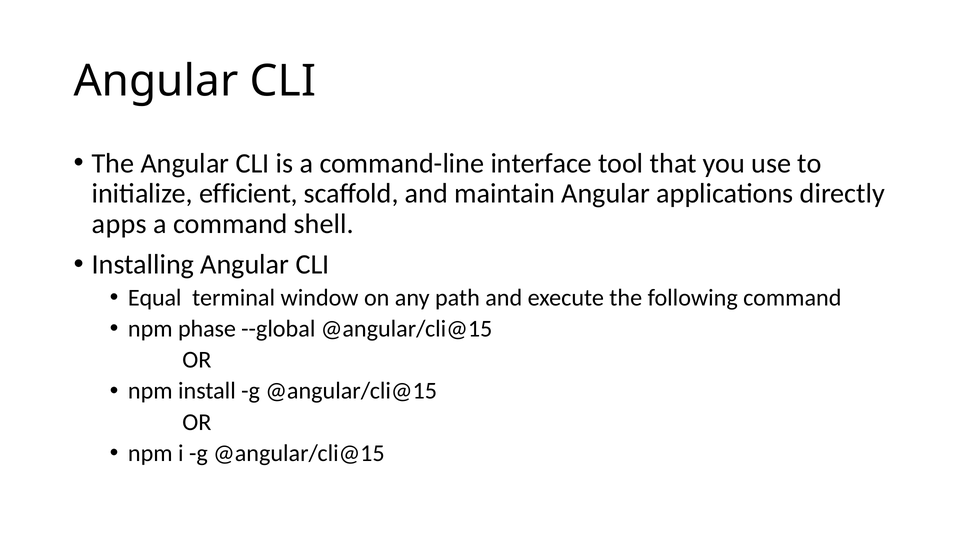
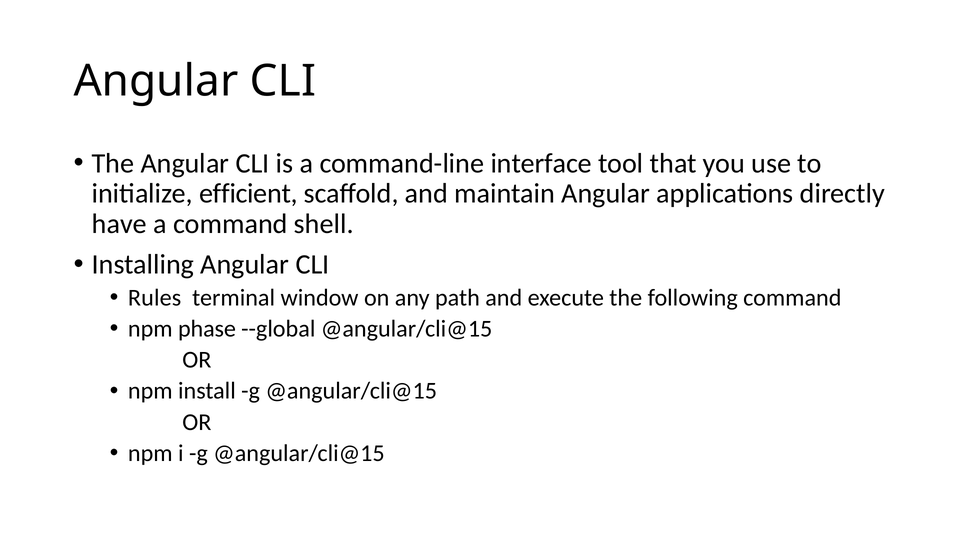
apps: apps -> have
Equal: Equal -> Rules
